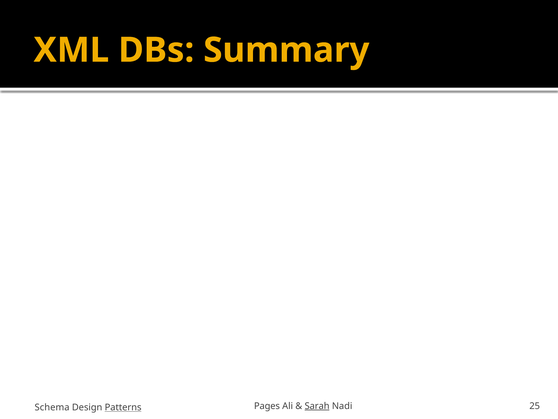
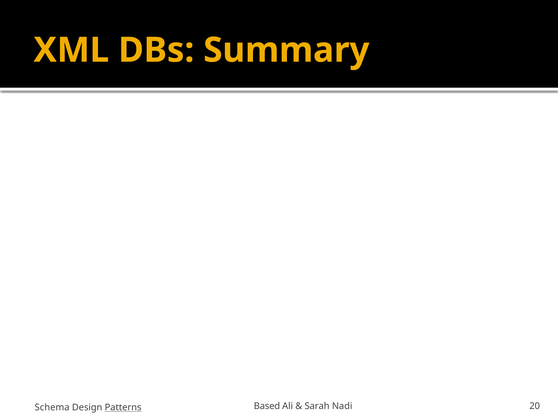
Pages: Pages -> Based
Sarah underline: present -> none
25: 25 -> 20
